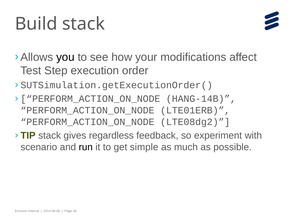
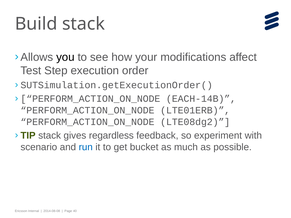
HANG-14B: HANG-14B -> EACH-14B
run colour: black -> blue
simple: simple -> bucket
